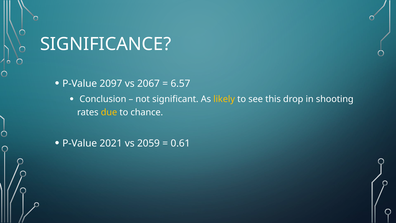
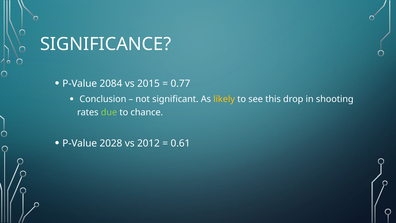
2097: 2097 -> 2084
2067: 2067 -> 2015
6.57: 6.57 -> 0.77
due colour: yellow -> light green
2021: 2021 -> 2028
2059: 2059 -> 2012
